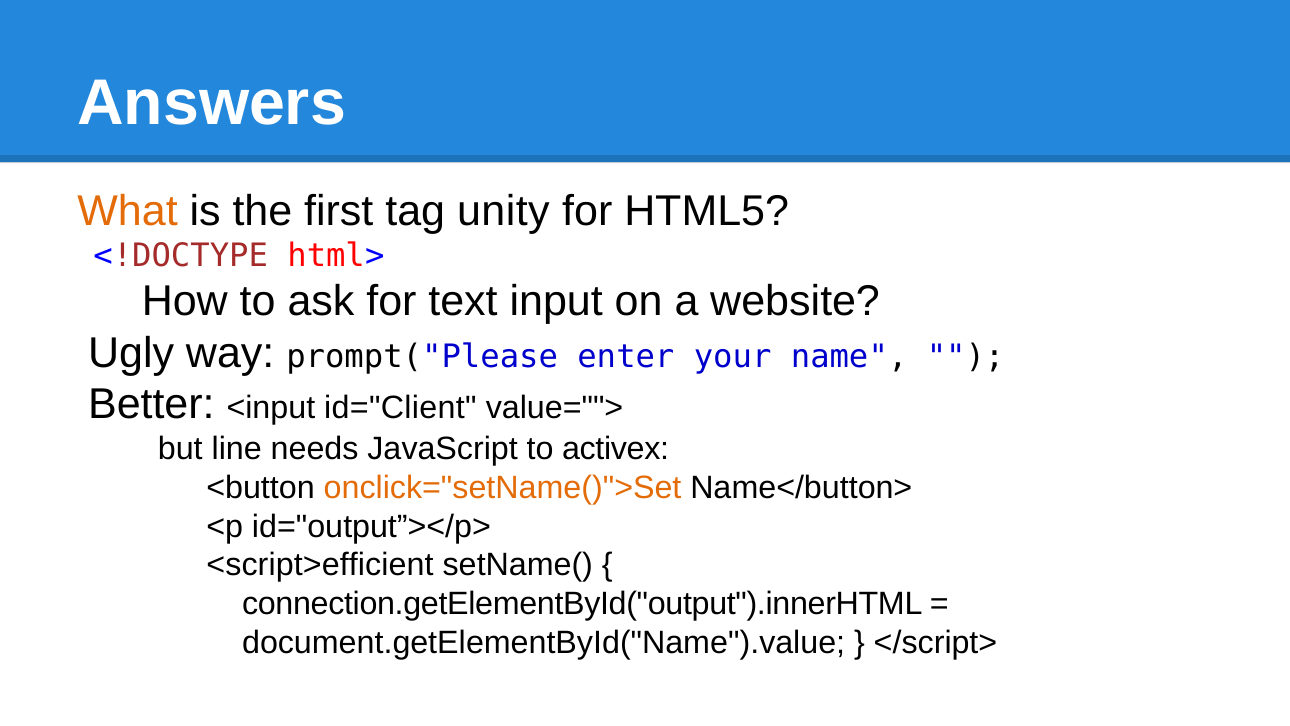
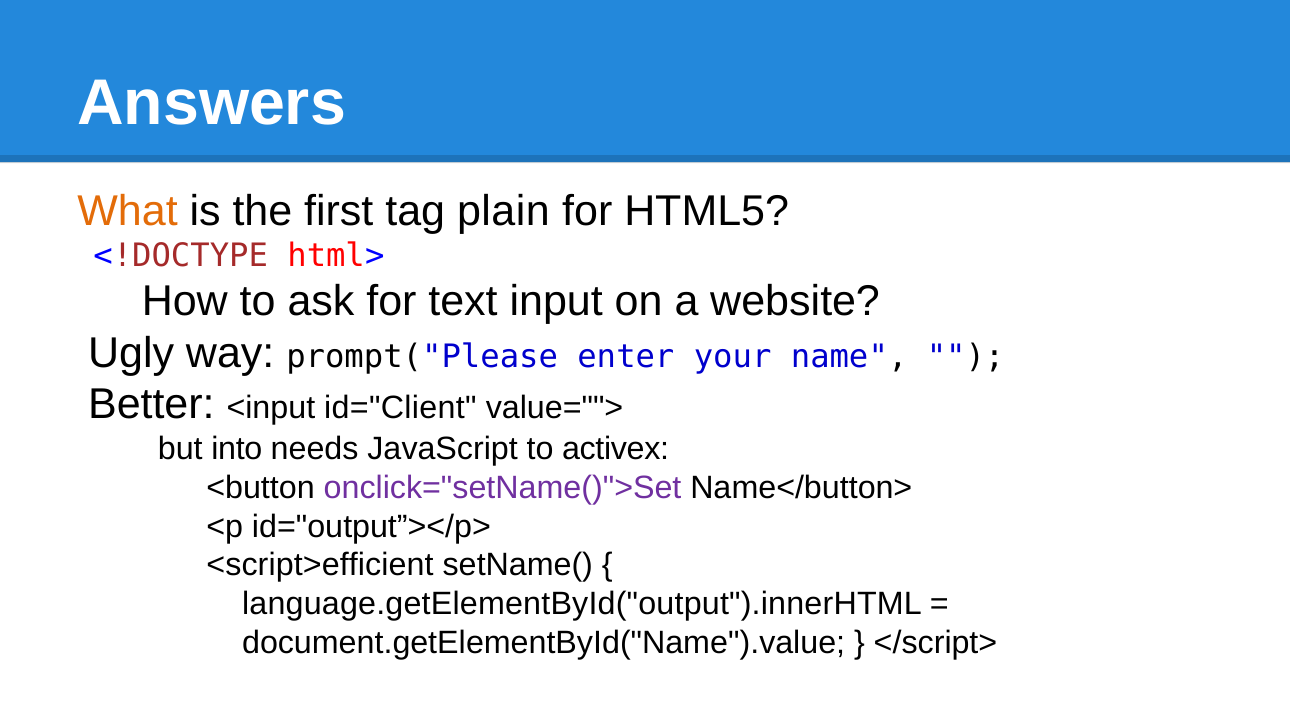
unity: unity -> plain
line: line -> into
onclick="setName()">Set colour: orange -> purple
connection.getElementById("output").innerHTML: connection.getElementById("output").innerHTML -> language.getElementById("output").innerHTML
